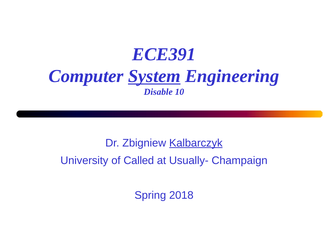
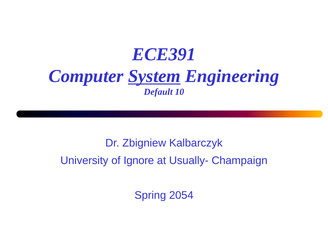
Disable: Disable -> Default
Kalbarczyk underline: present -> none
Called: Called -> Ignore
2018: 2018 -> 2054
